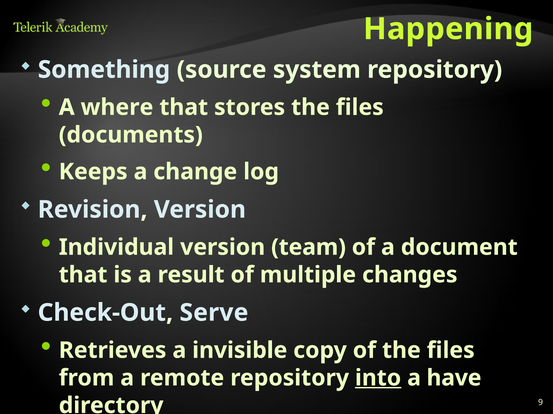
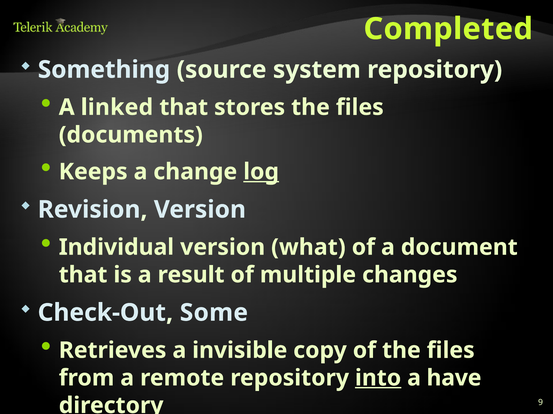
Happening: Happening -> Completed
where: where -> linked
log underline: none -> present
team: team -> what
Serve: Serve -> Some
